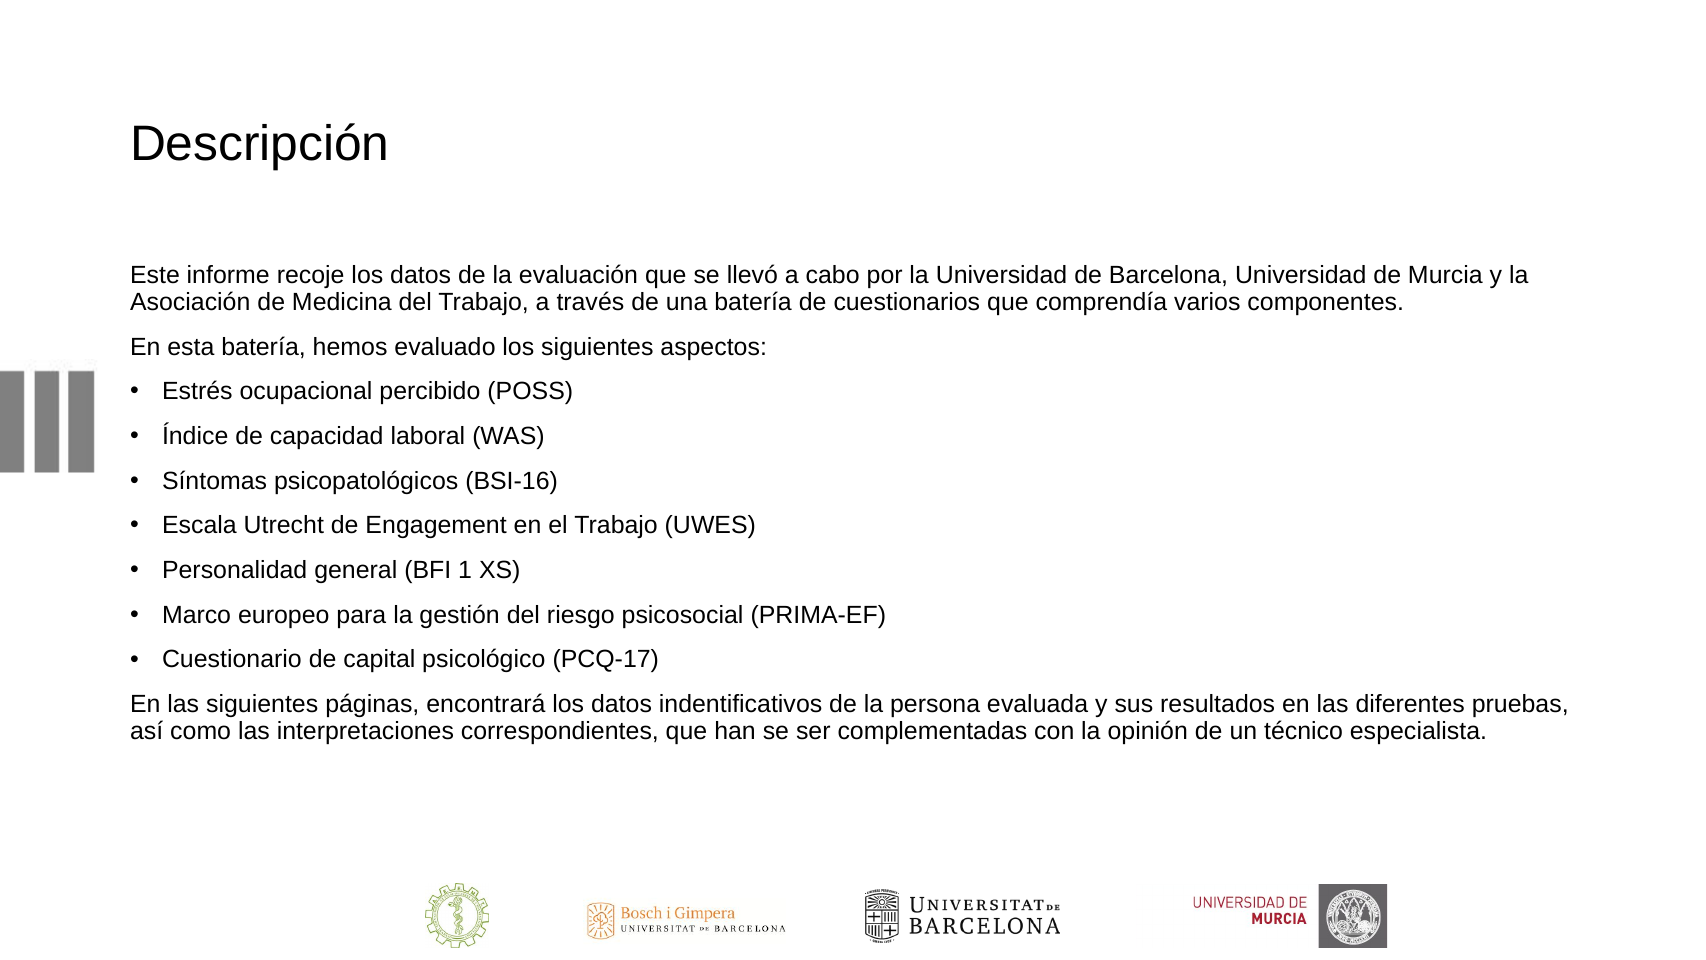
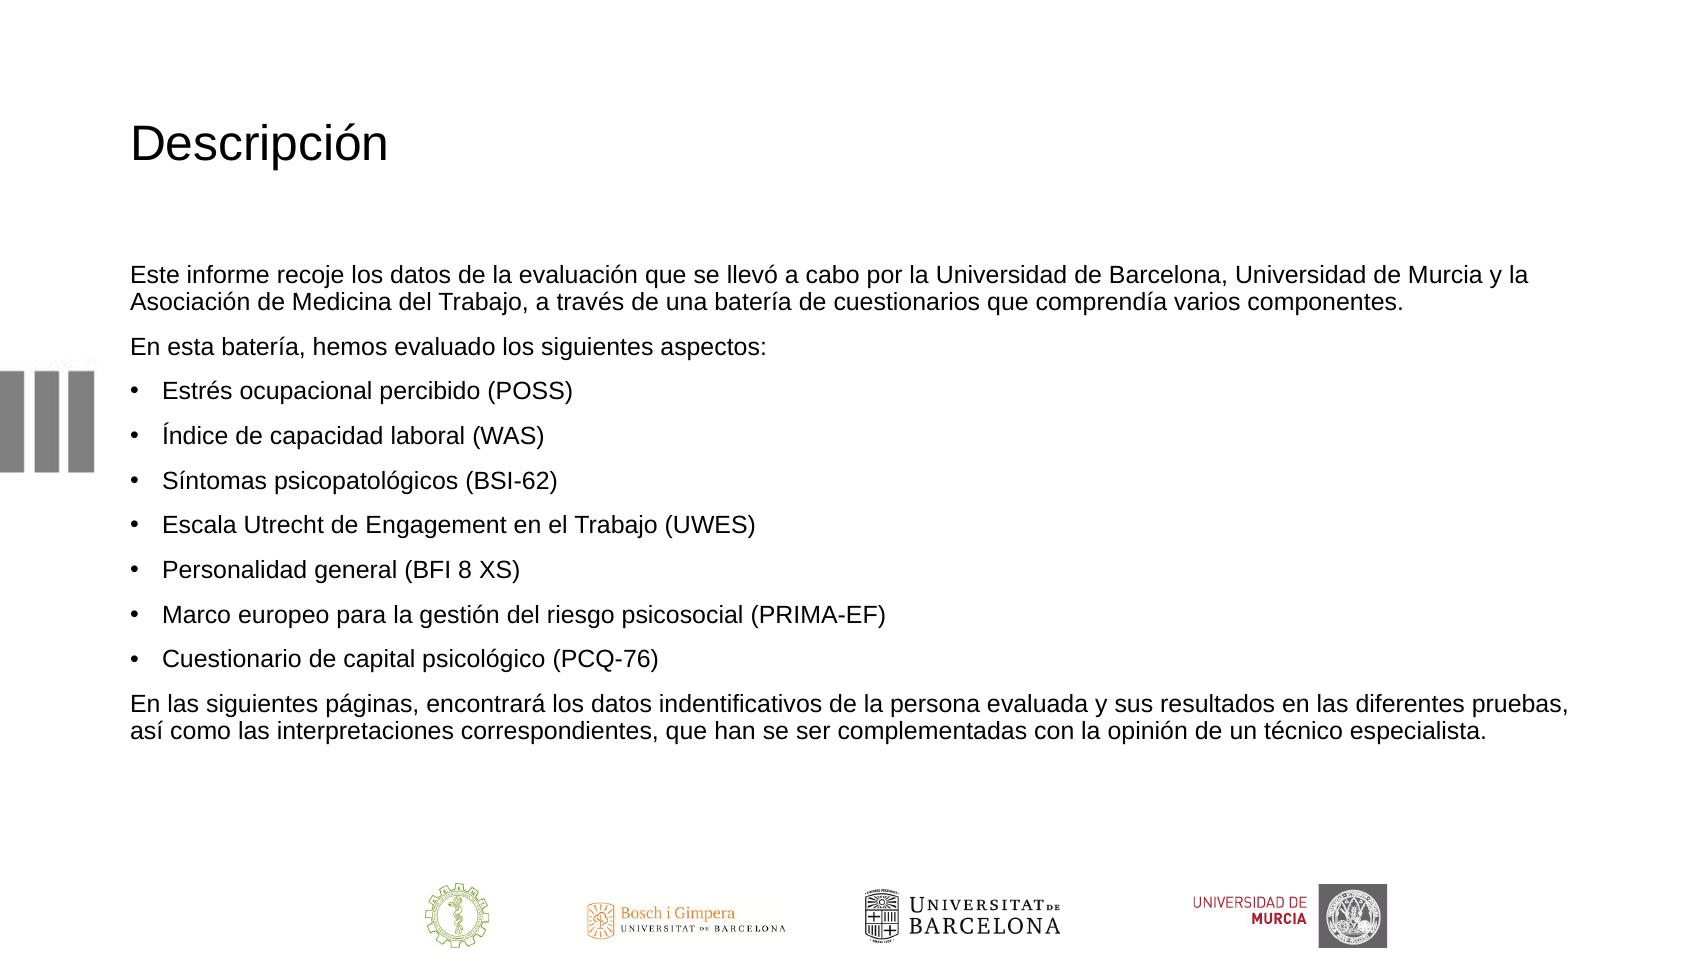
BSI-16: BSI-16 -> BSI-62
1: 1 -> 8
PCQ-17: PCQ-17 -> PCQ-76
